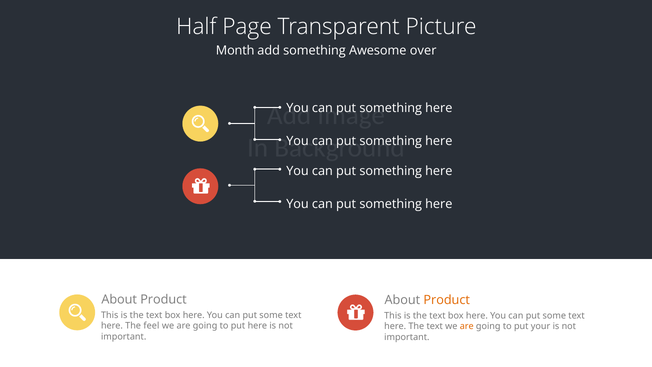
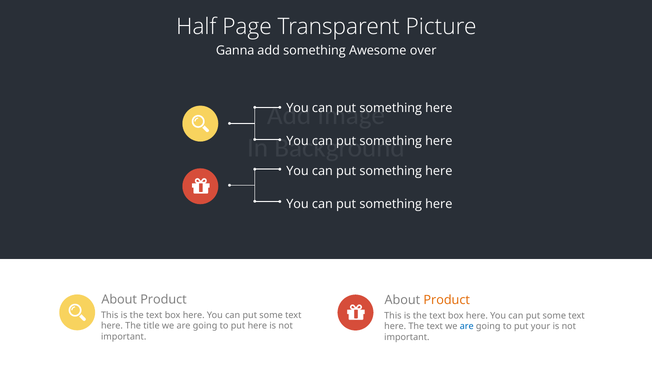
Month: Month -> Ganna
feel: feel -> title
are at (467, 326) colour: orange -> blue
